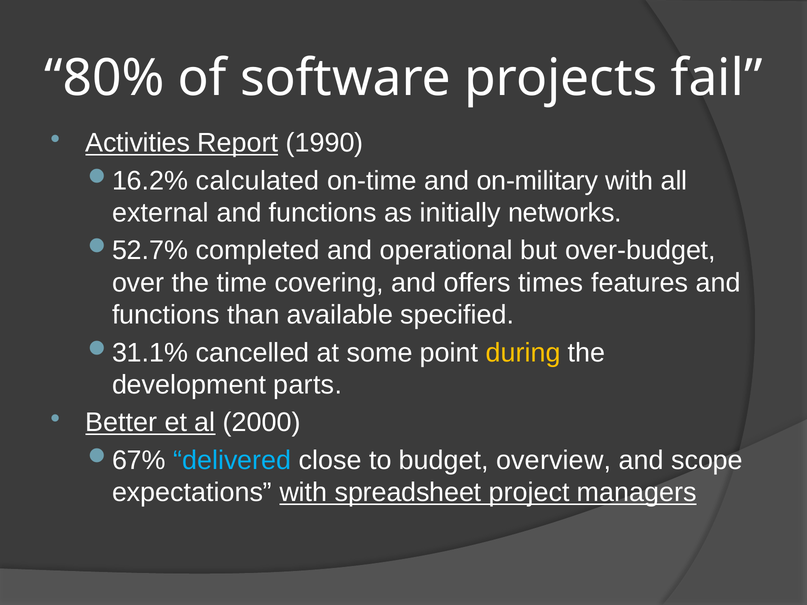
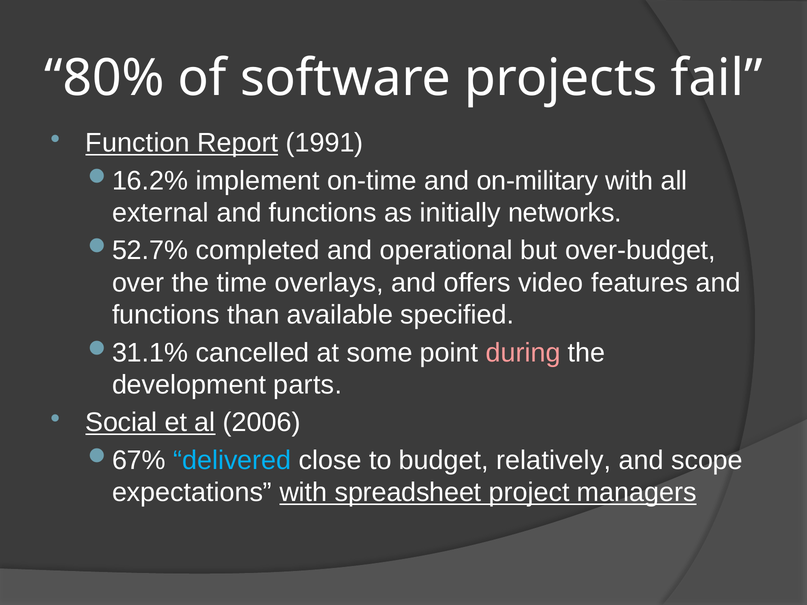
Activities: Activities -> Function
1990: 1990 -> 1991
calculated: calculated -> implement
covering: covering -> overlays
times: times -> video
during colour: yellow -> pink
Better: Better -> Social
2000: 2000 -> 2006
overview: overview -> relatively
